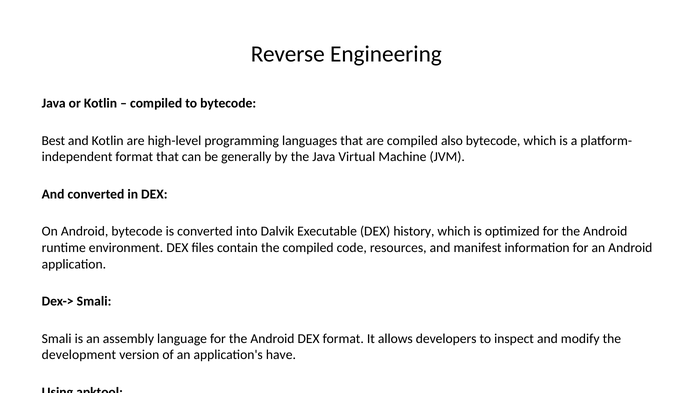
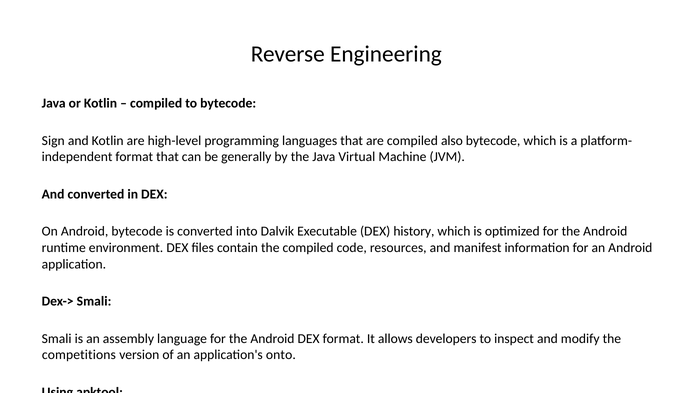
Best: Best -> Sign
development: development -> competitions
have: have -> onto
